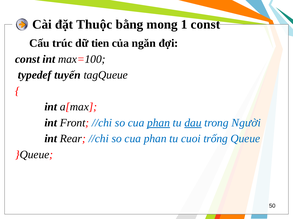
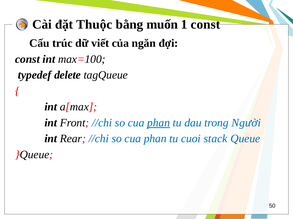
mong: mong -> muốn
tien: tien -> viết
tuyến: tuyến -> delete
dau underline: present -> none
trống: trống -> stack
